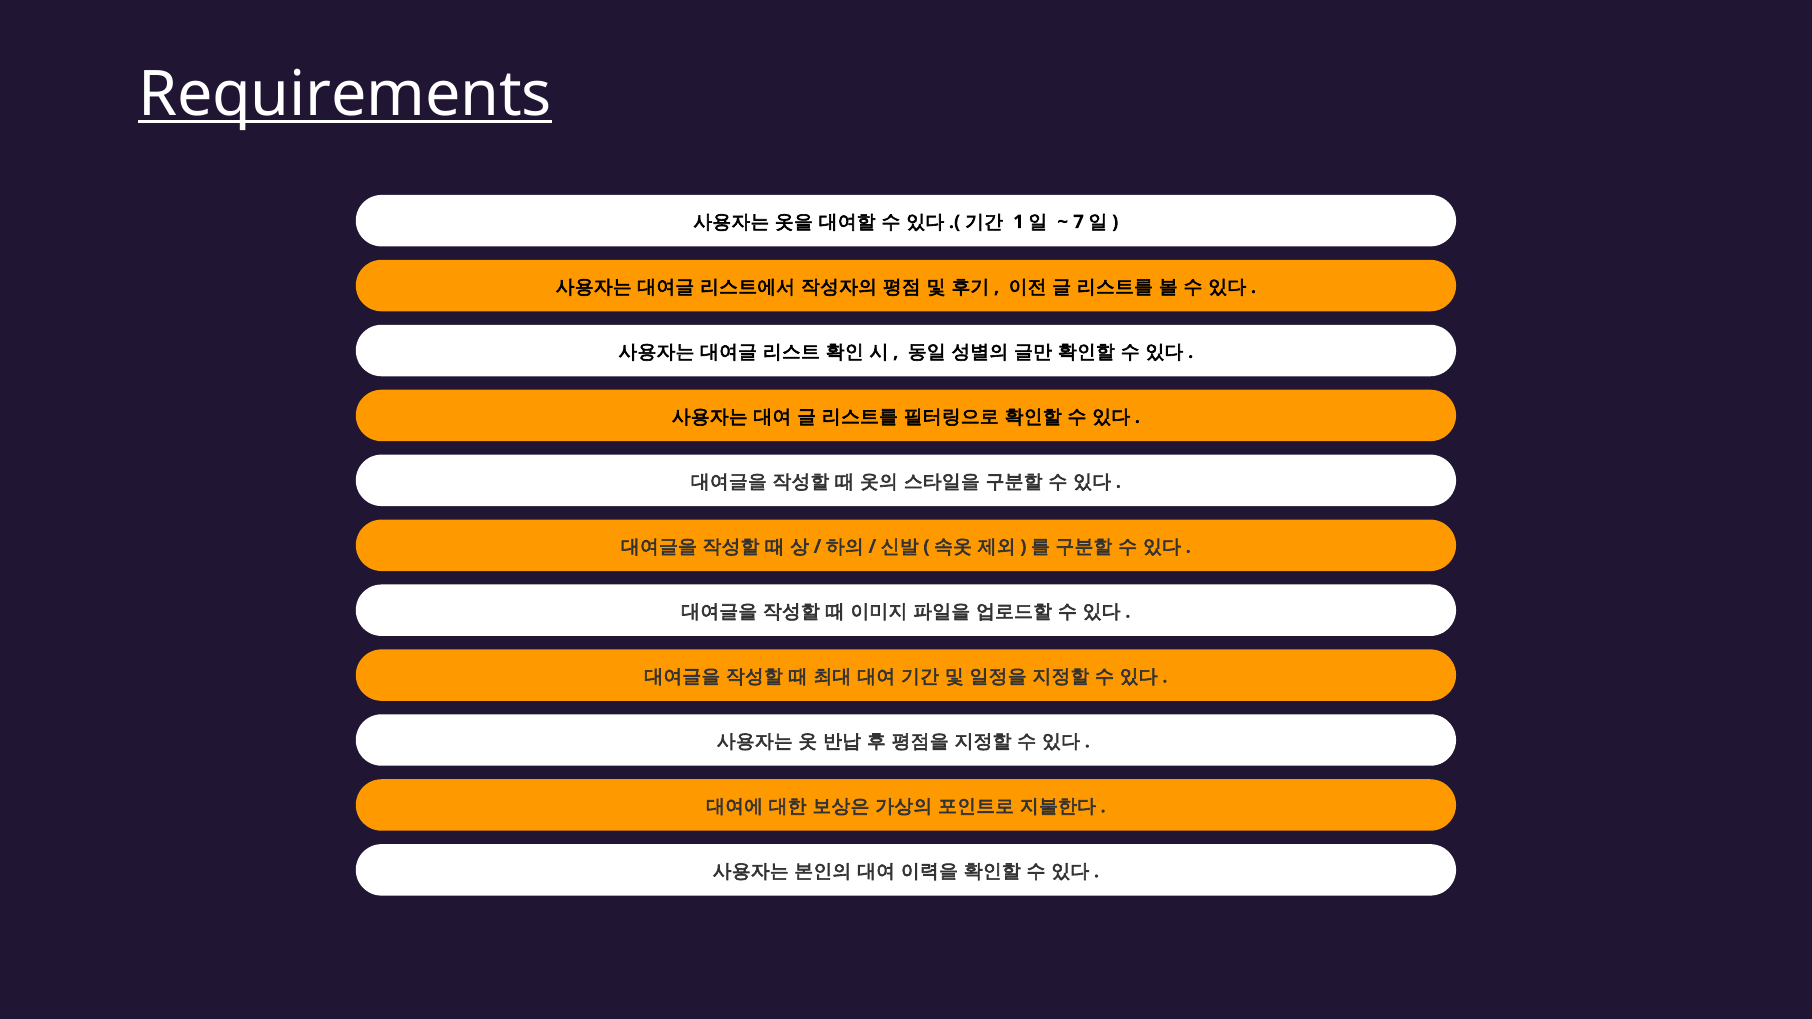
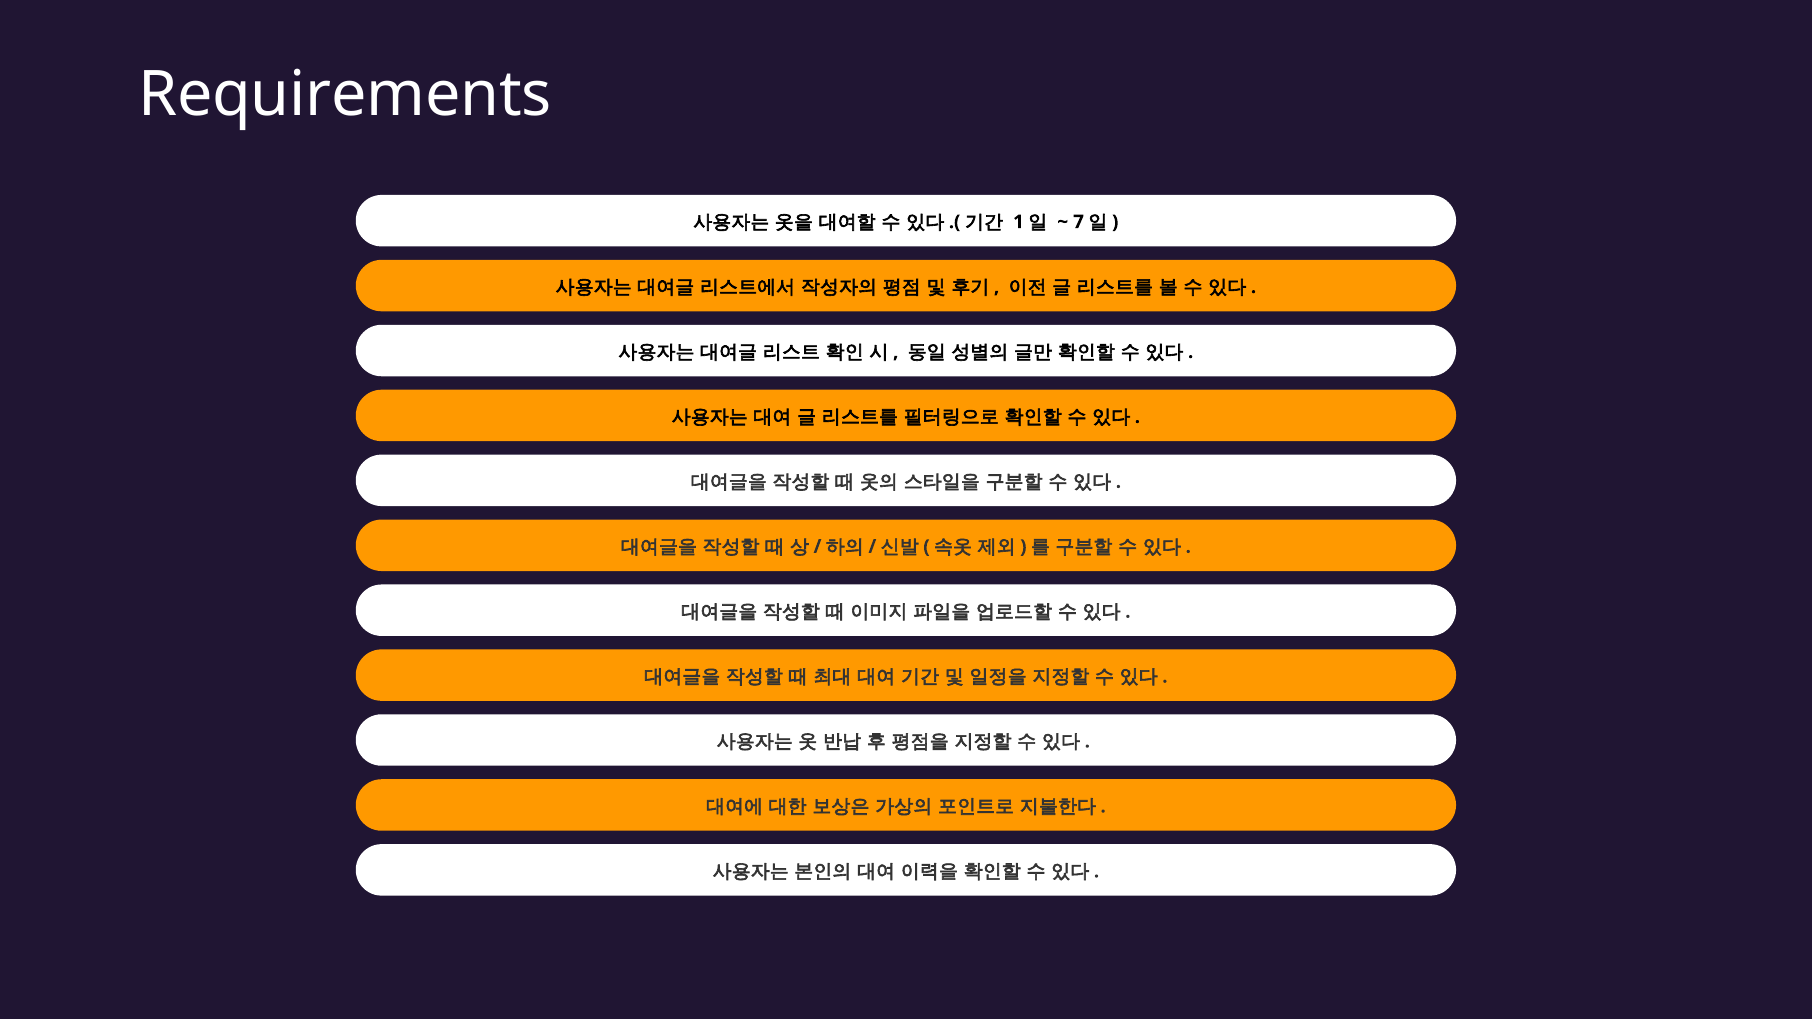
Requirements underline: present -> none
